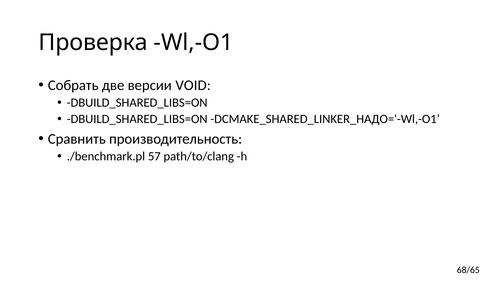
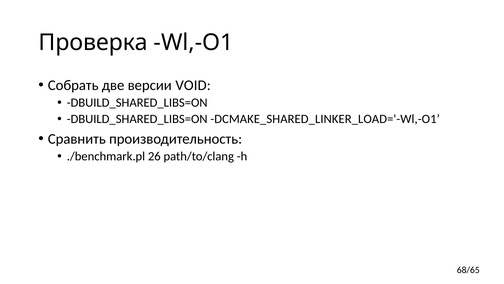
DCMAKE_SHARED_LINKER_НАДО='-Wl,-O1: DCMAKE_SHARED_LINKER_НАДО='-Wl,-O1 -> DCMAKE_SHARED_LINKER_LOAD='-Wl,-O1
57: 57 -> 26
